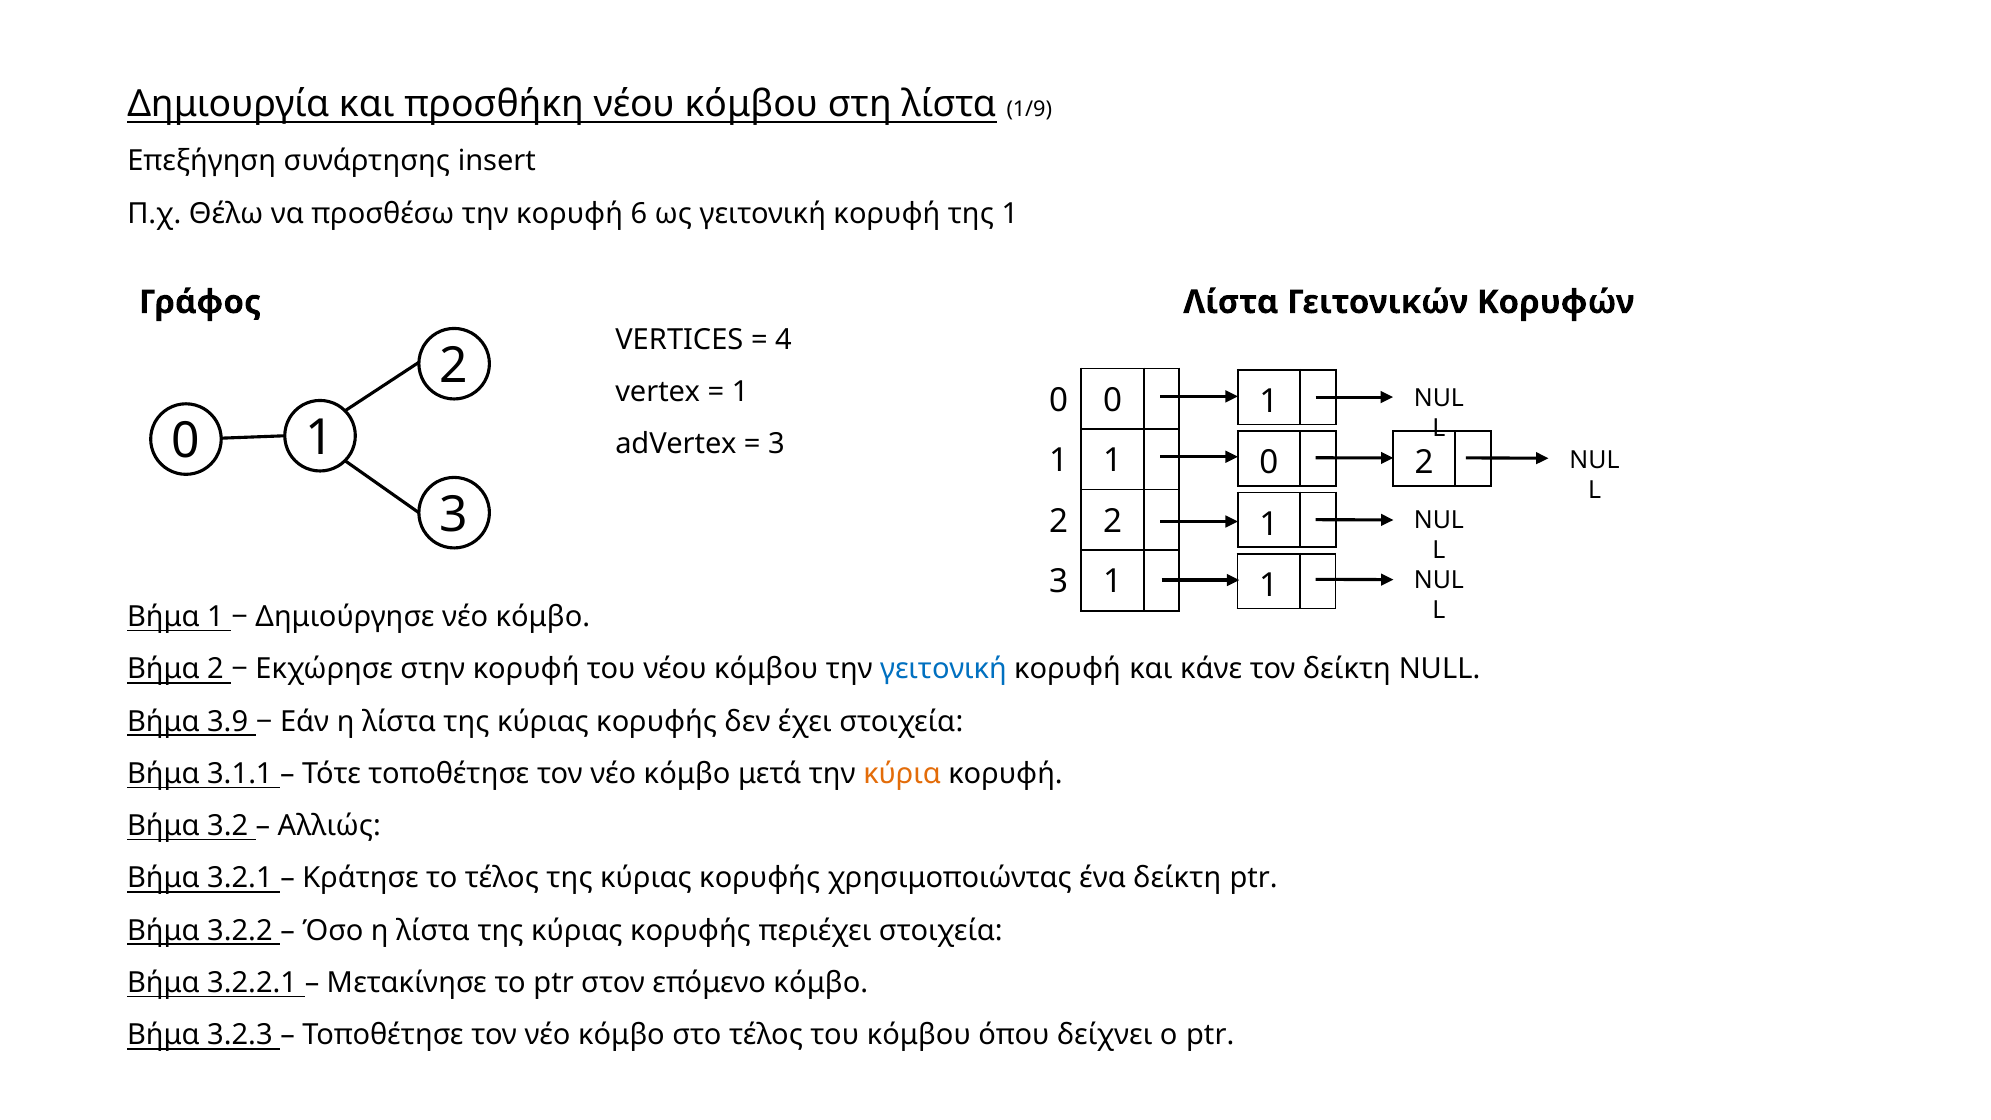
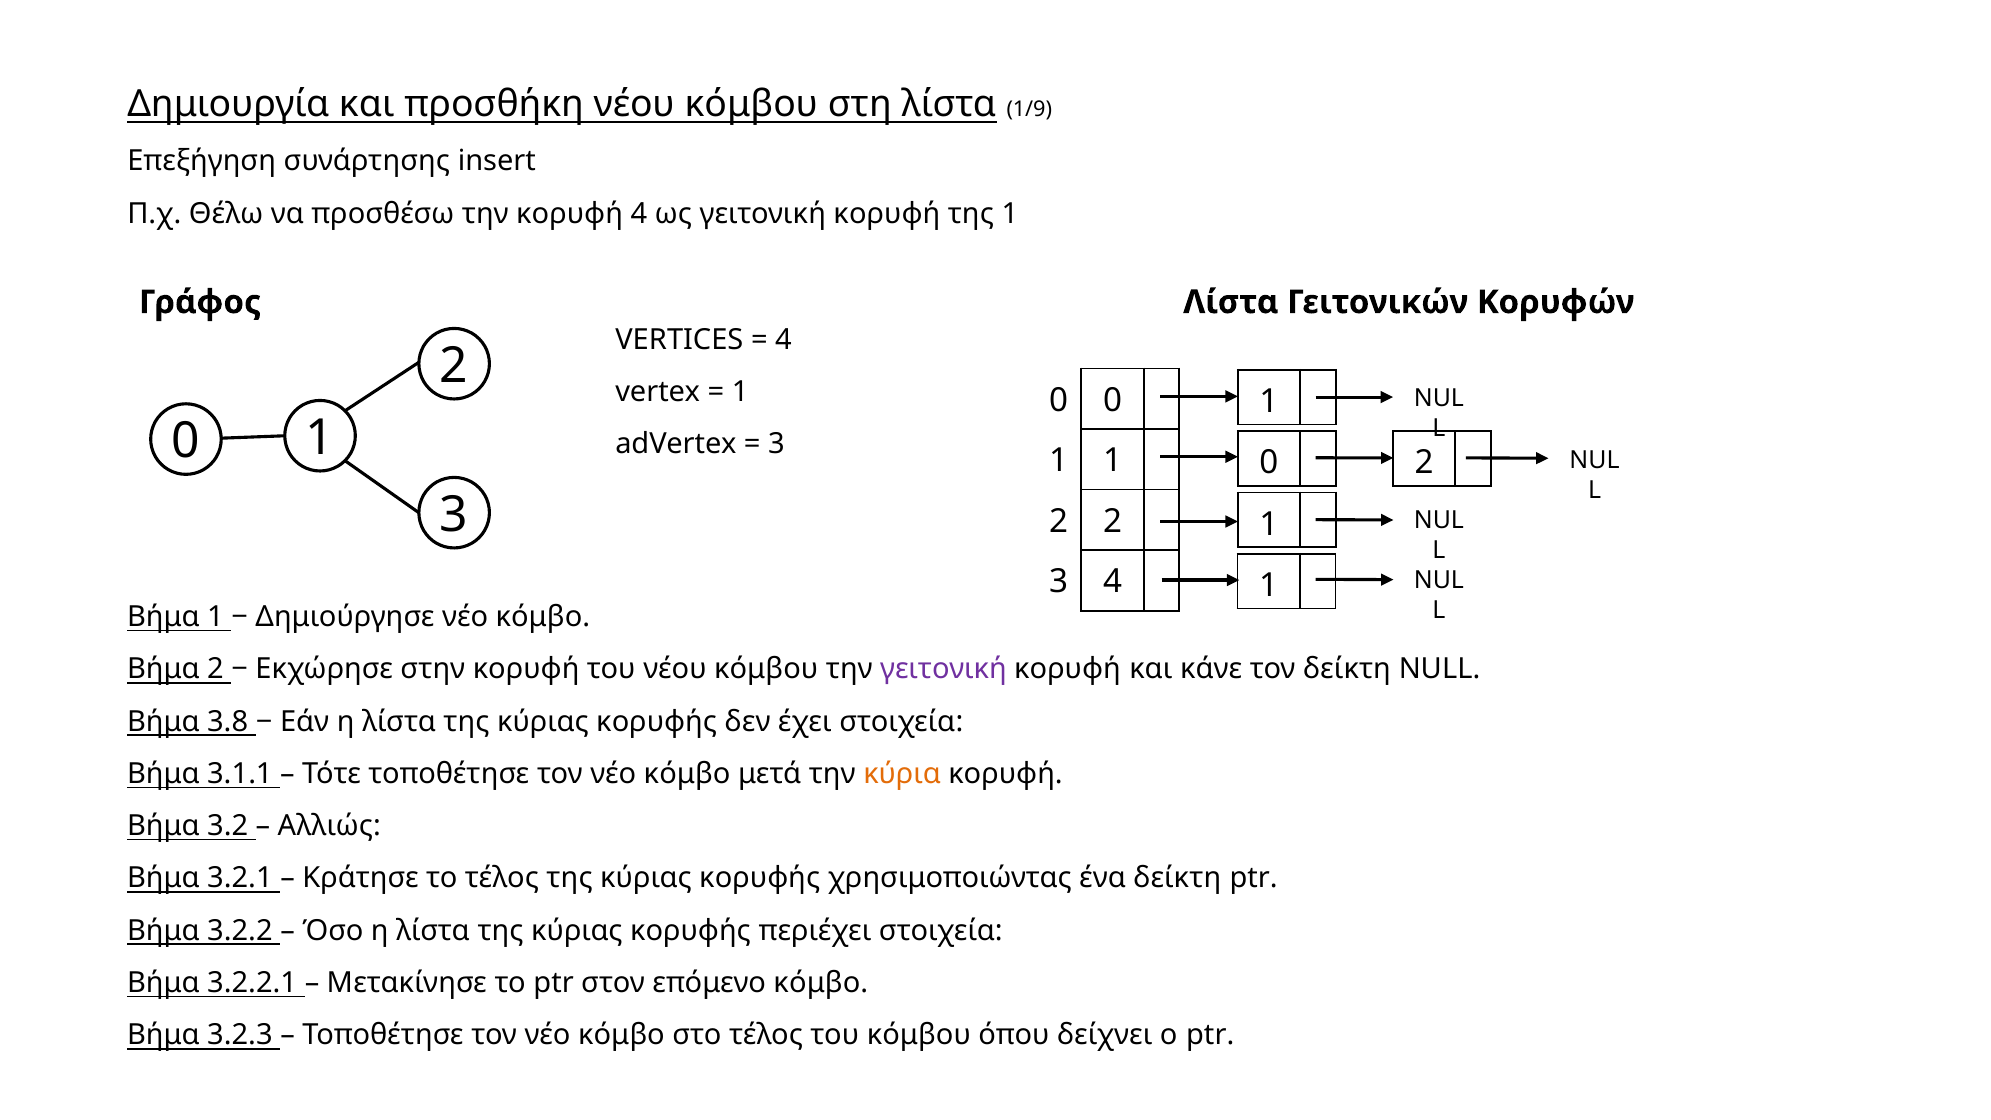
κορυφή 6: 6 -> 4
1 at (1113, 582): 1 -> 4
γειτονική at (943, 669) colour: blue -> purple
3.9: 3.9 -> 3.8
